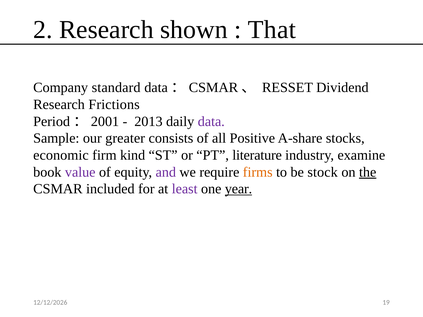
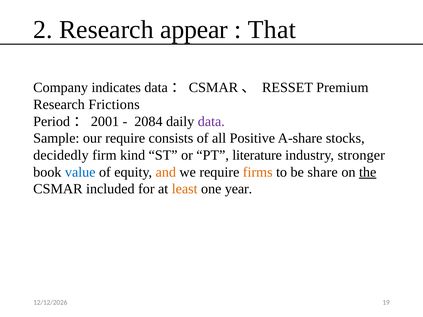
shown: shown -> appear
standard: standard -> indicates
Dividend: Dividend -> Premium
2013: 2013 -> 2084
our greater: greater -> require
economic: economic -> decidedly
examine: examine -> stronger
value colour: purple -> blue
and colour: purple -> orange
stock: stock -> share
least colour: purple -> orange
year underline: present -> none
